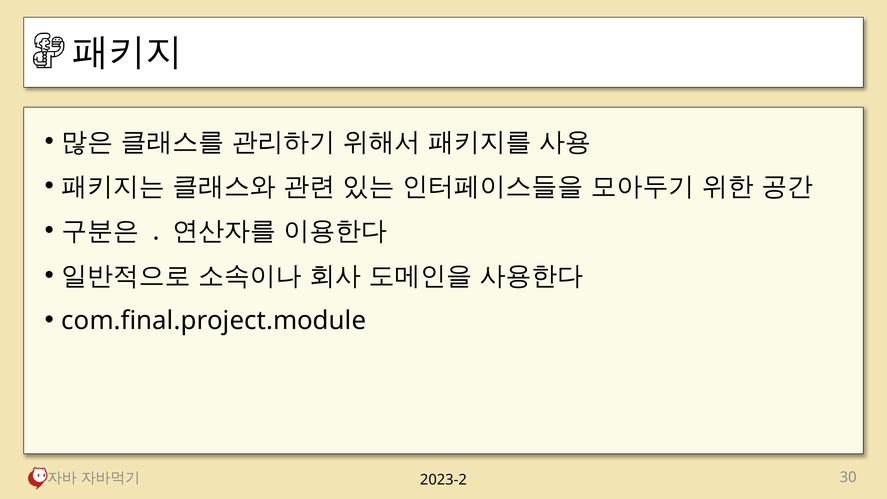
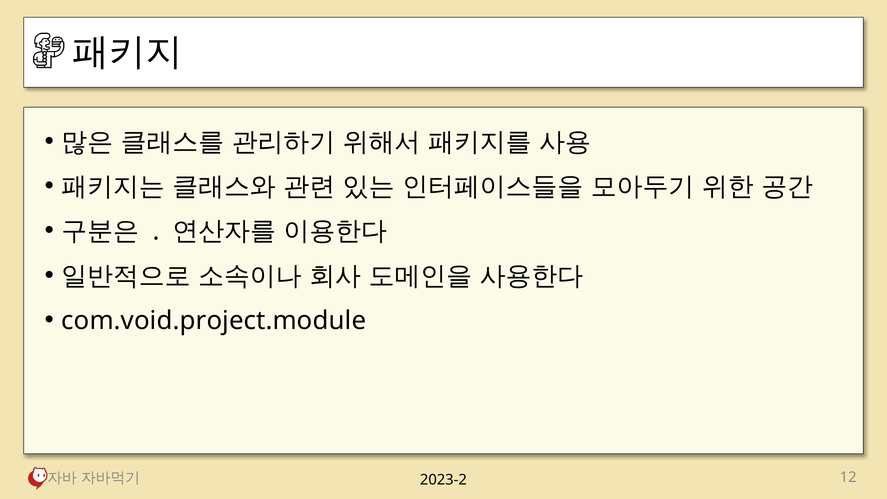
com.final.project.module: com.final.project.module -> com.void.project.module
30: 30 -> 12
